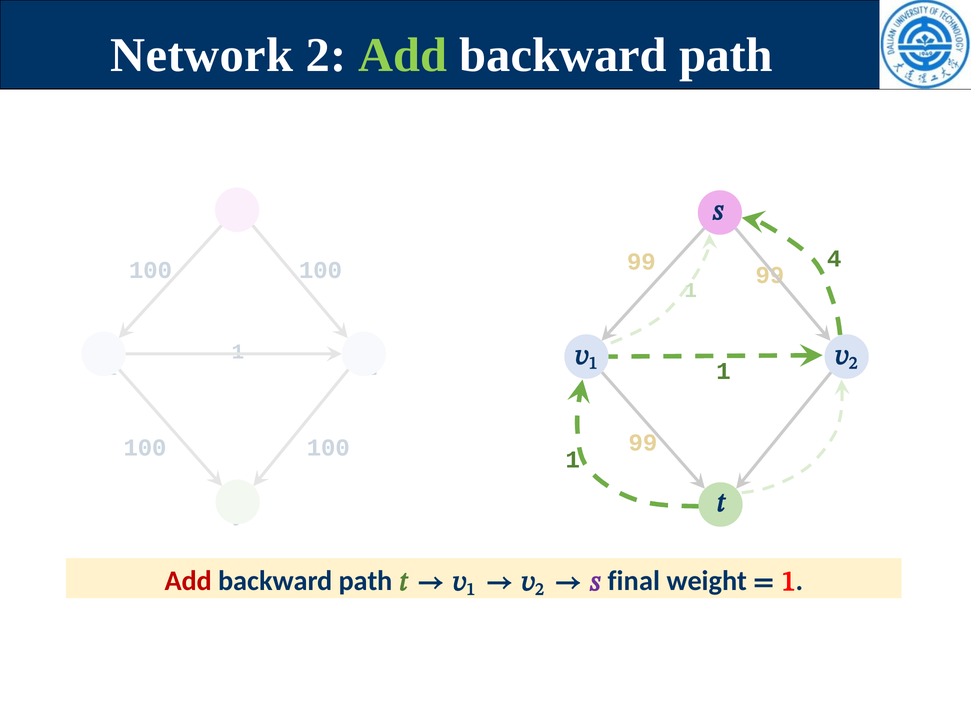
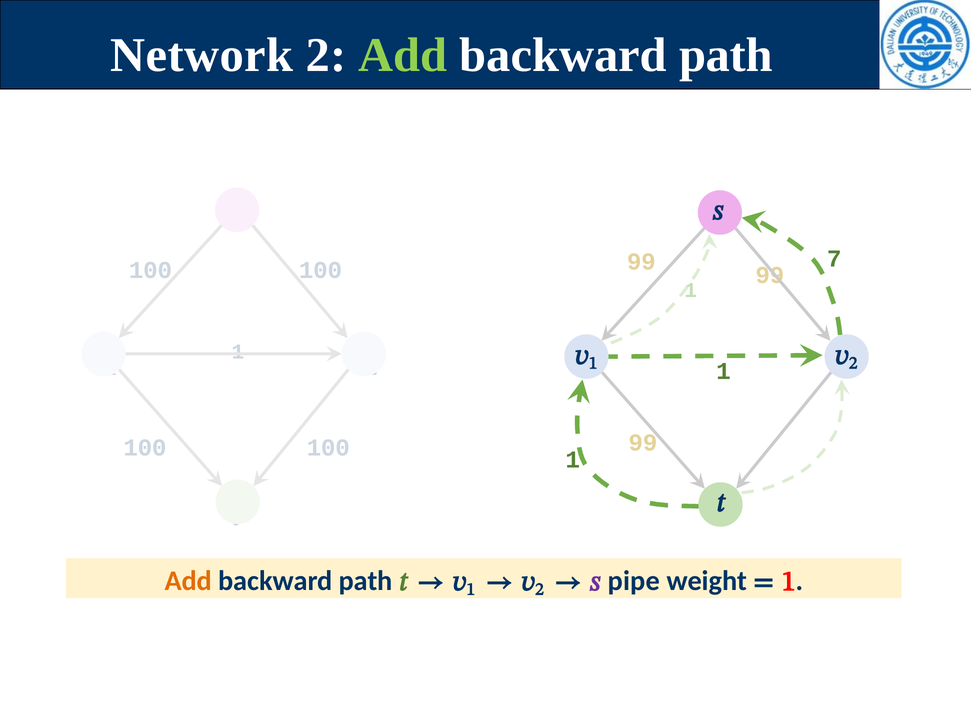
4: 4 -> 7
Add at (188, 581) colour: red -> orange
final: final -> pipe
